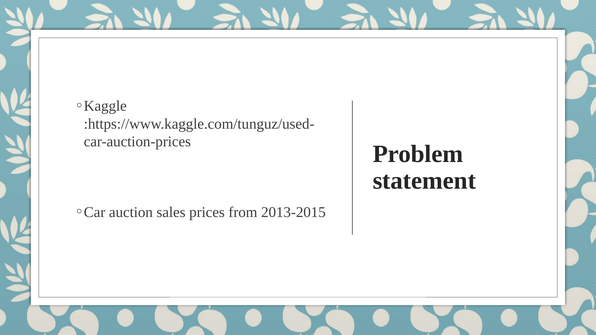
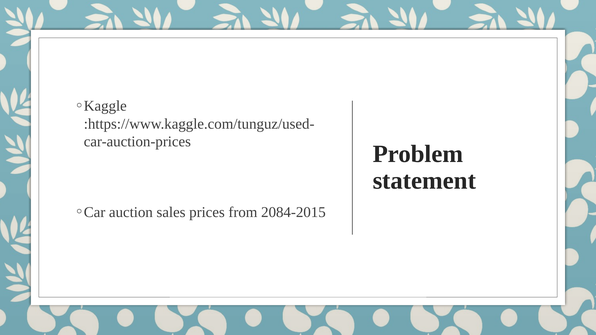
2013-2015: 2013-2015 -> 2084-2015
